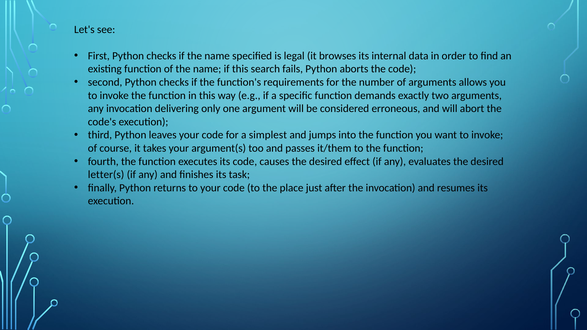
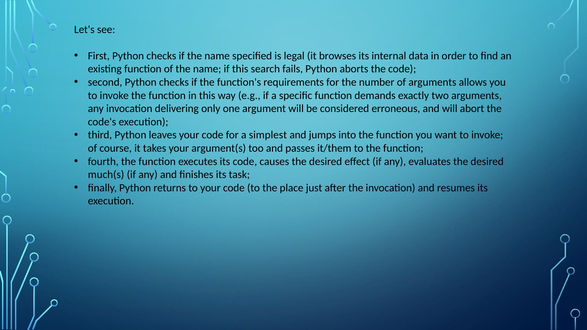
letter(s: letter(s -> much(s
